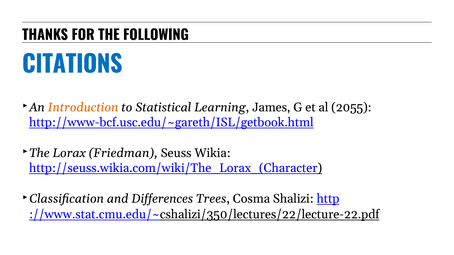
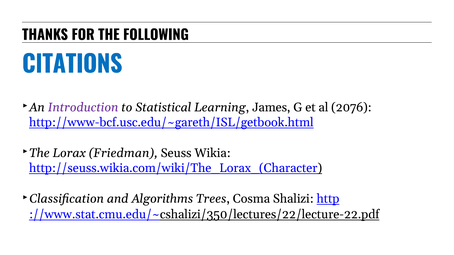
Introduction colour: orange -> purple
2055: 2055 -> 2076
Differences: Differences -> Algorithms
